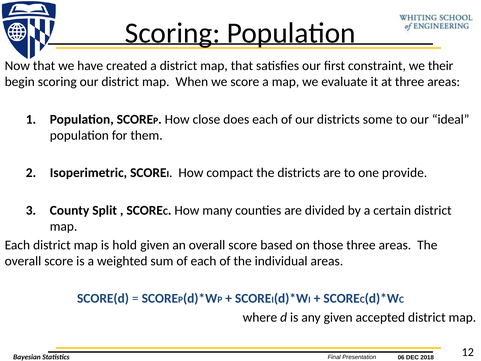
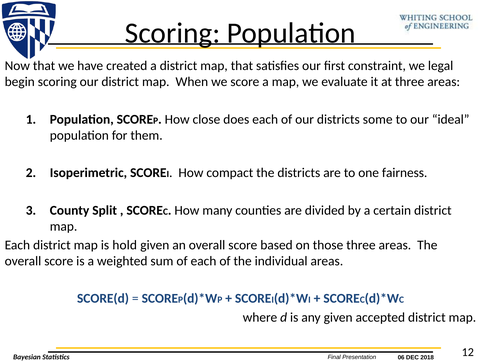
their: their -> legal
provide: provide -> fairness
